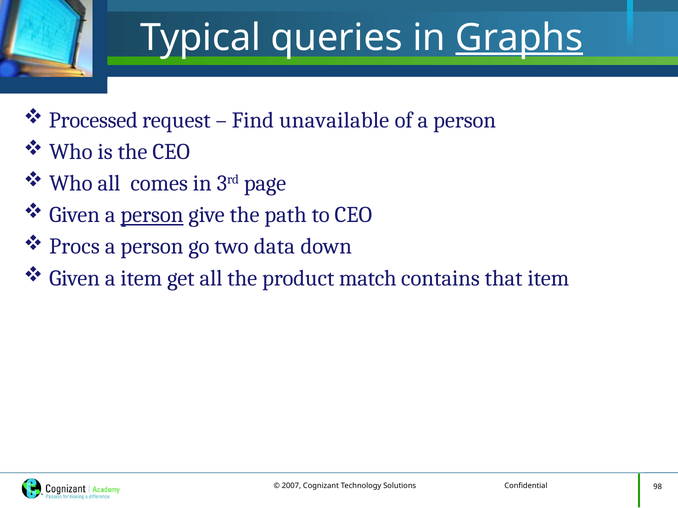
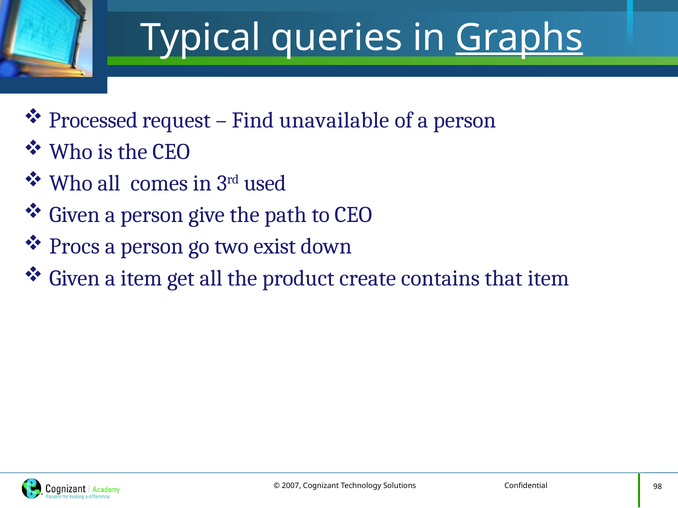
page: page -> used
person at (152, 215) underline: present -> none
data: data -> exist
match: match -> create
